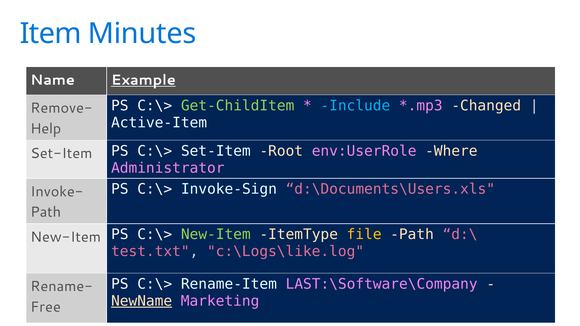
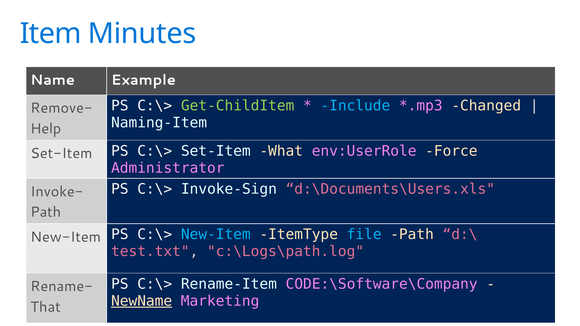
Example underline: present -> none
Active-Item: Active-Item -> Naming-Item
Root: Root -> What
Where: Where -> Force
New-Item at (216, 235) colour: light green -> light blue
file colour: yellow -> light blue
c:\Logs\like.log: c:\Logs\like.log -> c:\Logs\path.log
LAST:\Software\Company: LAST:\Software\Company -> CODE:\Software\Company
Free: Free -> That
